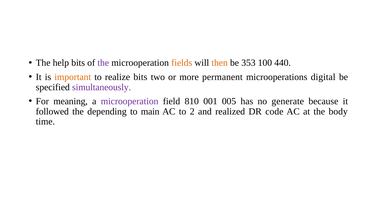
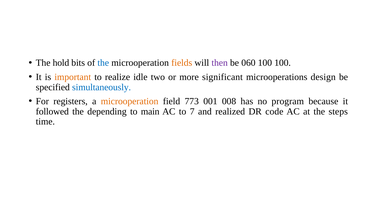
help: help -> hold
the at (103, 63) colour: purple -> blue
then colour: orange -> purple
353: 353 -> 060
100 440: 440 -> 100
realize bits: bits -> idle
permanent: permanent -> significant
digital: digital -> design
simultaneously colour: purple -> blue
meaning: meaning -> registers
microoperation at (130, 101) colour: purple -> orange
810: 810 -> 773
005: 005 -> 008
generate: generate -> program
2: 2 -> 7
body: body -> steps
